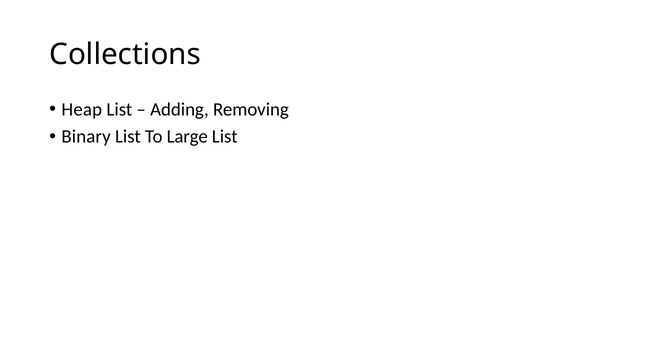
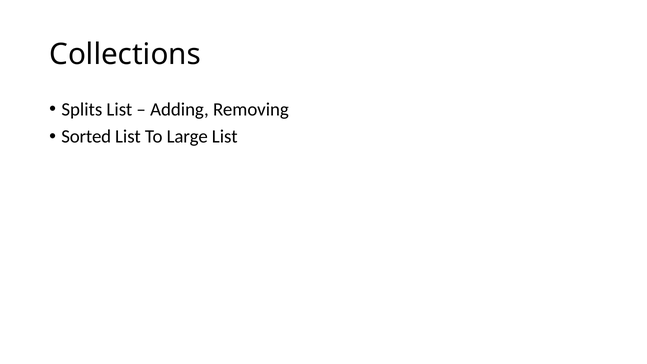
Heap: Heap -> Splits
Binary: Binary -> Sorted
